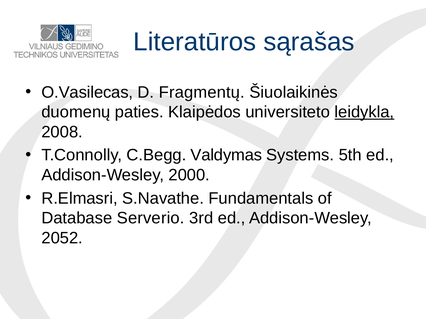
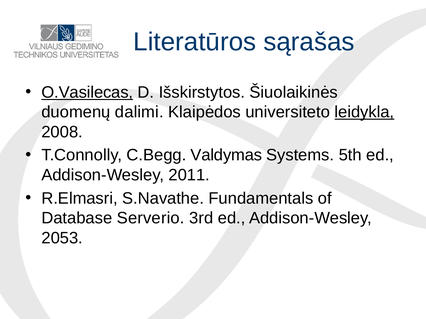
O.Vasilecas underline: none -> present
Fragmentų: Fragmentų -> Išskirstytos
paties: paties -> dalimi
2000: 2000 -> 2011
2052: 2052 -> 2053
